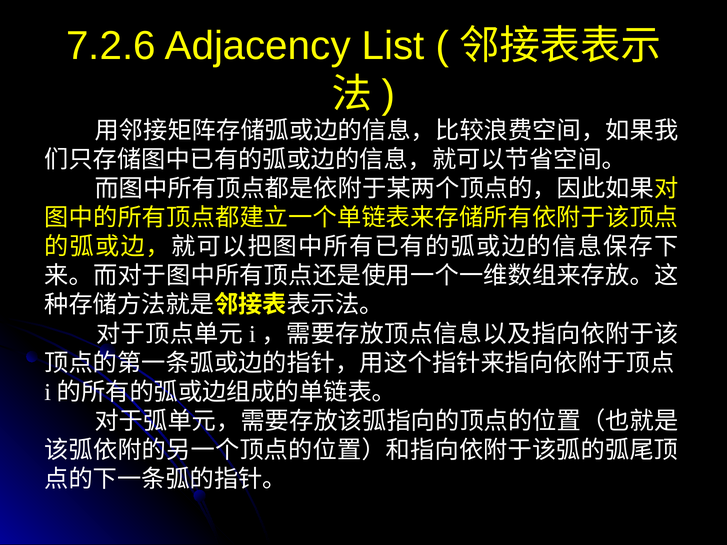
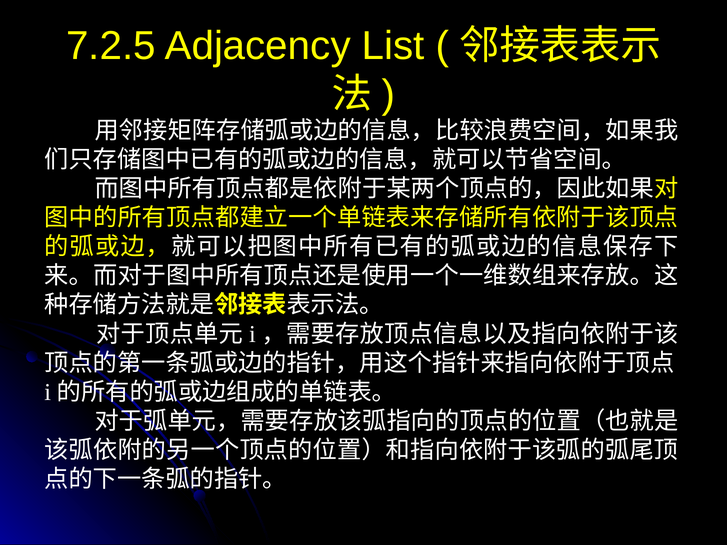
7.2.6: 7.2.6 -> 7.2.5
